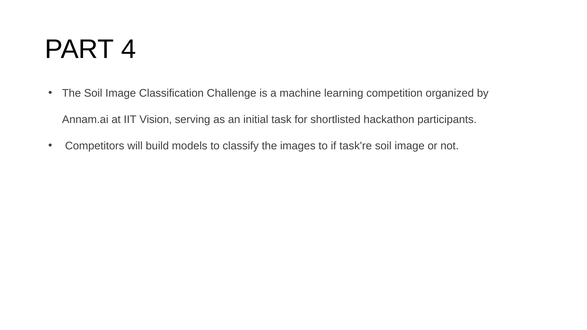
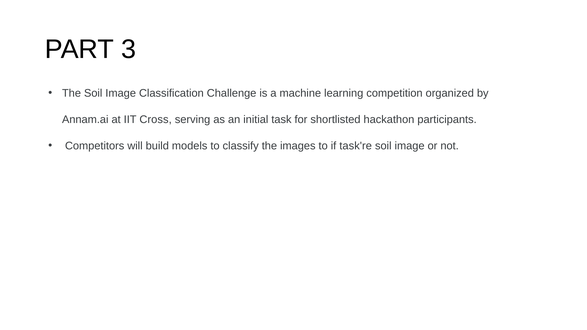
4: 4 -> 3
Vision: Vision -> Cross
